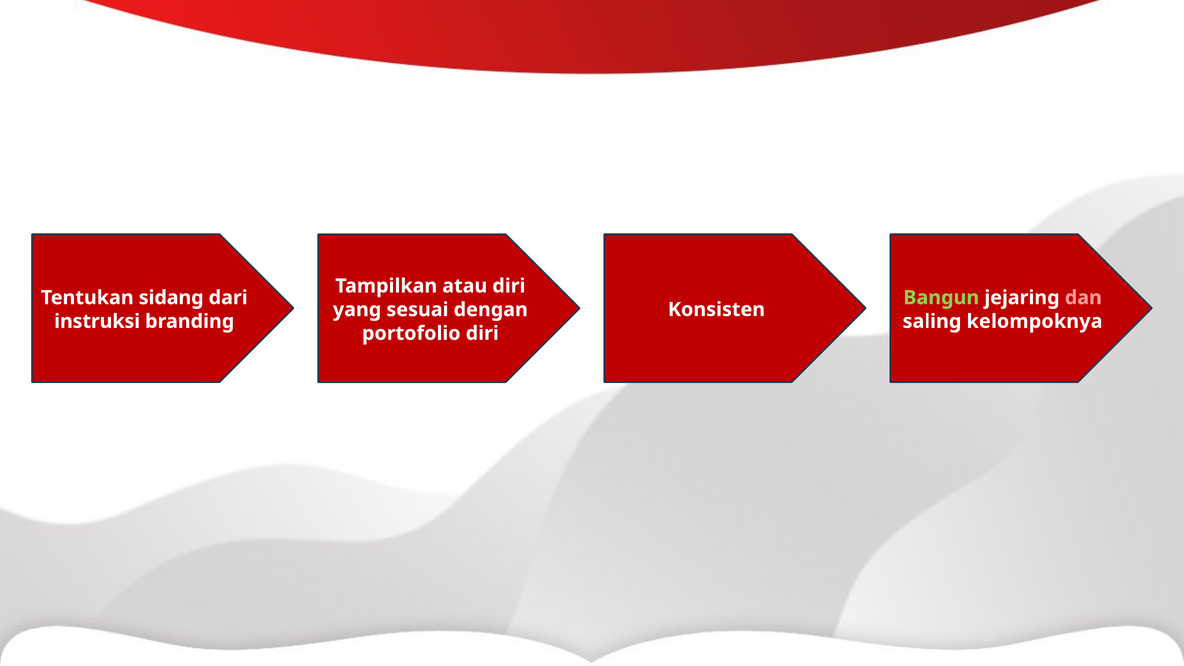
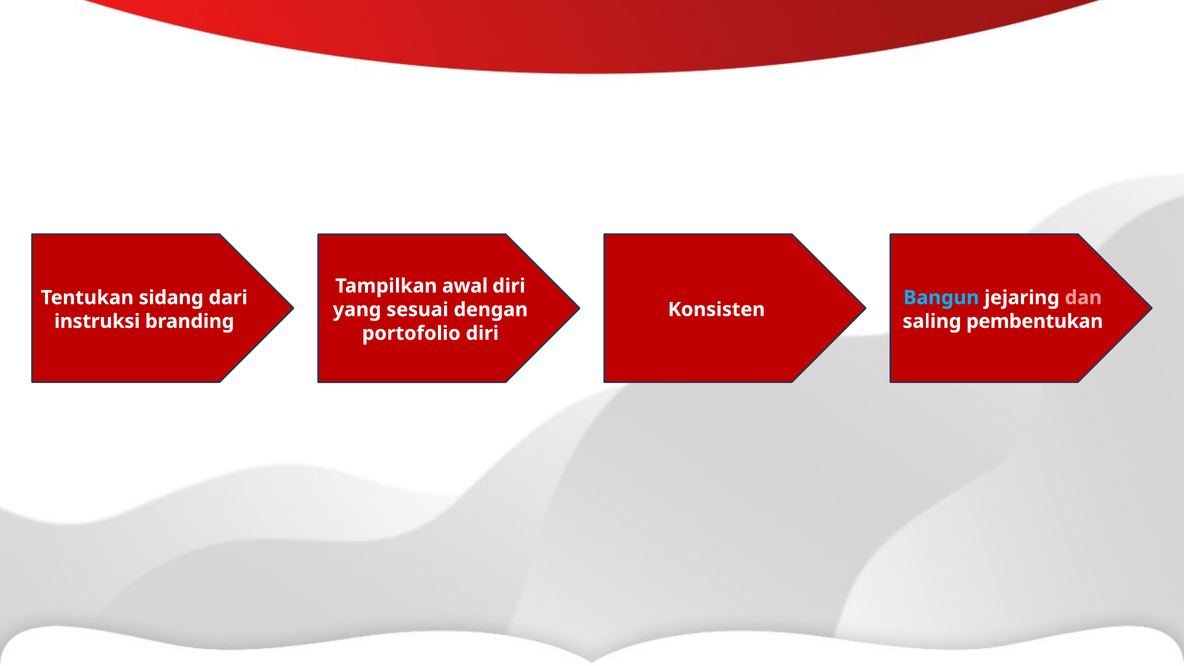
atau: atau -> awal
Bangun colour: light green -> light blue
kelompoknya: kelompoknya -> pembentukan
